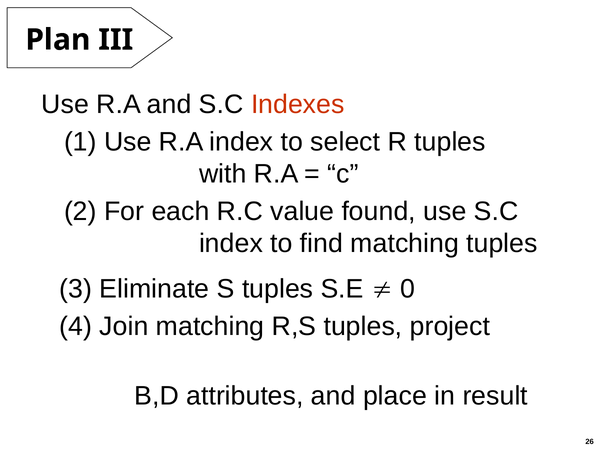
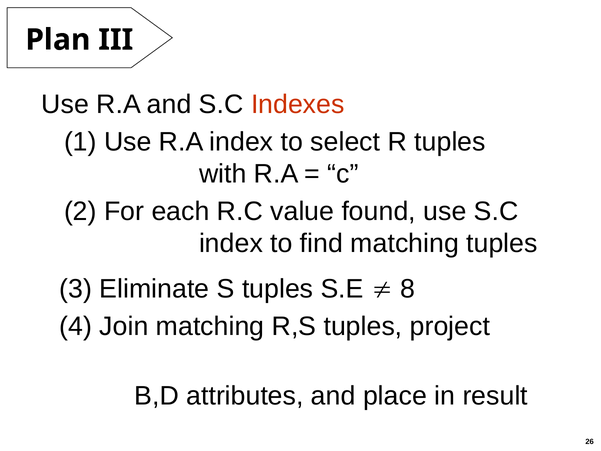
0: 0 -> 8
